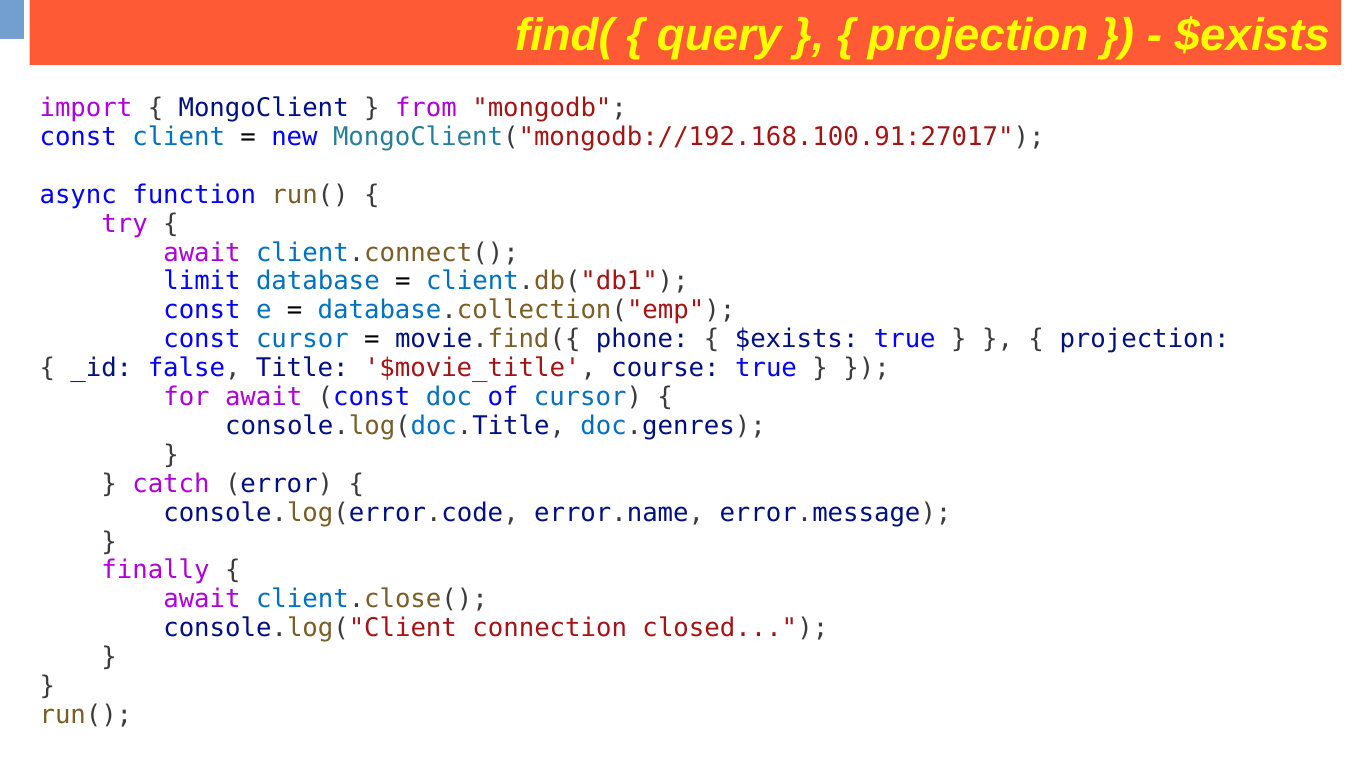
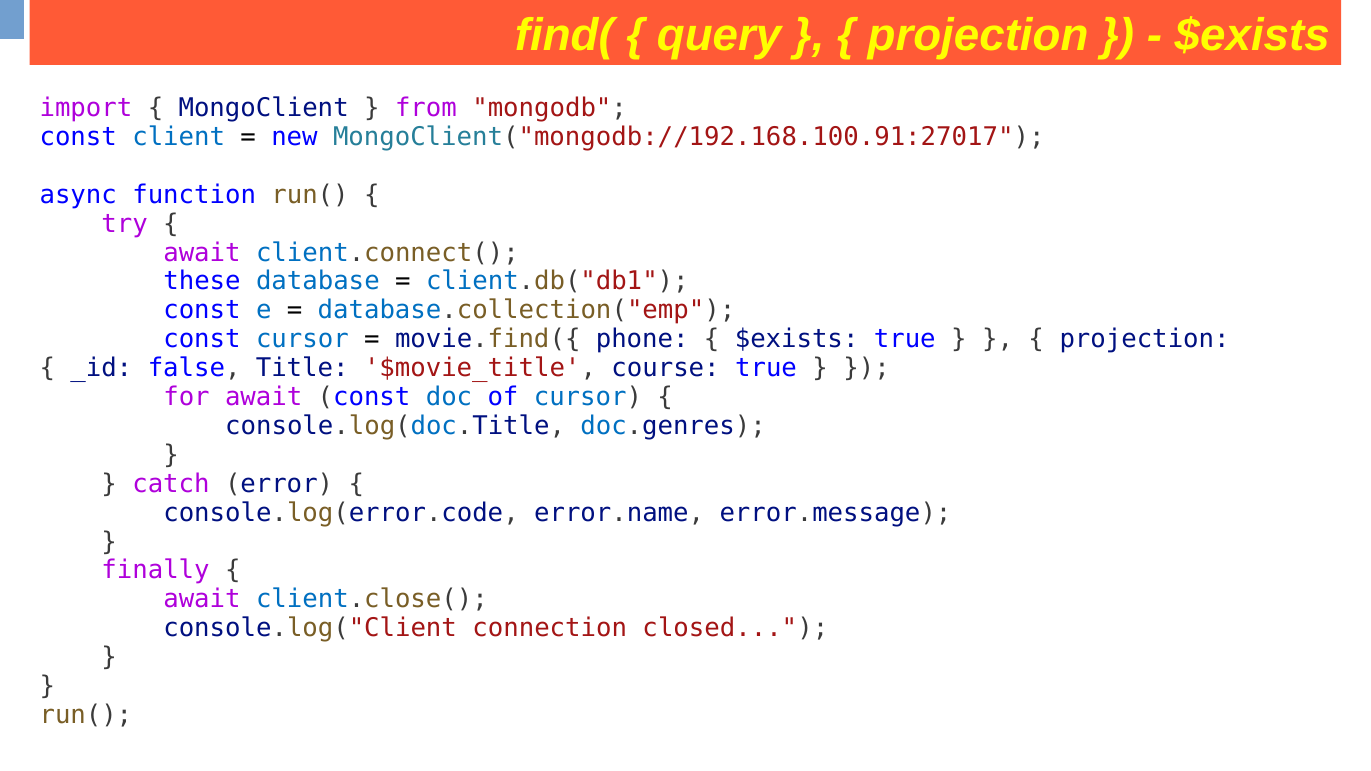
limit: limit -> these
